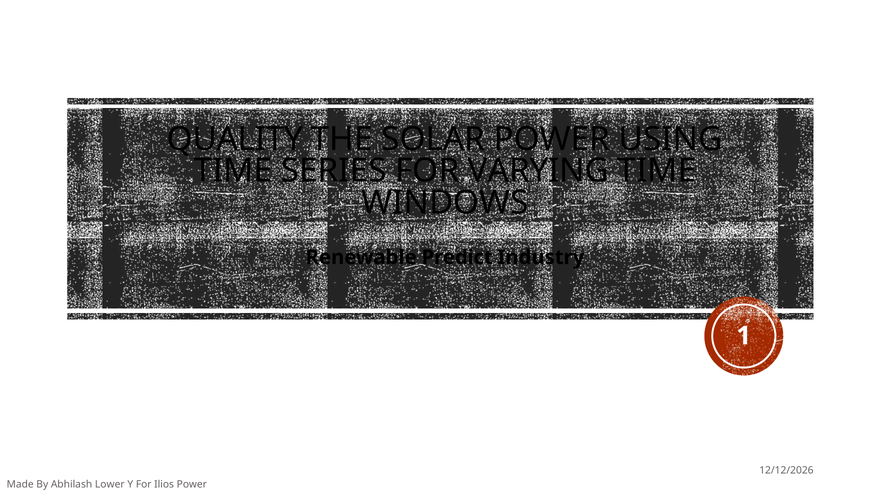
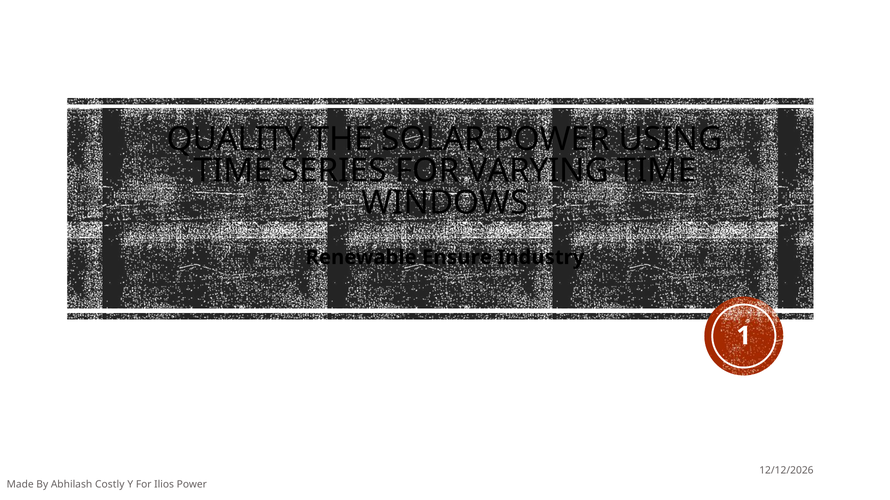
Predict: Predict -> Ensure
Lower: Lower -> Costly
